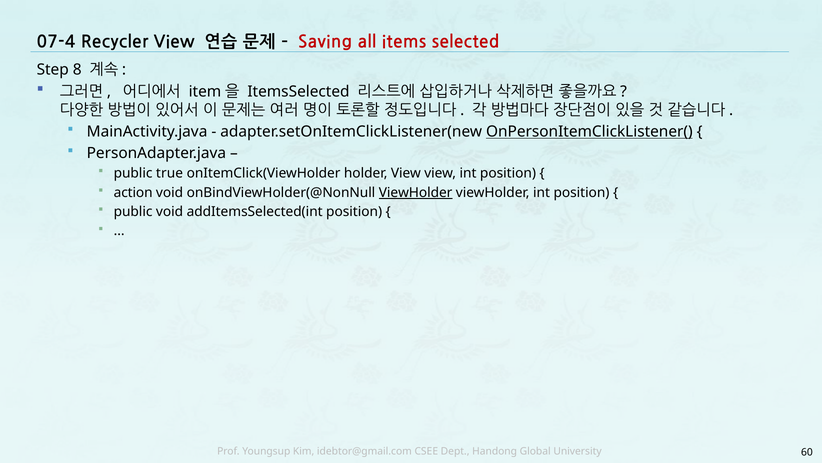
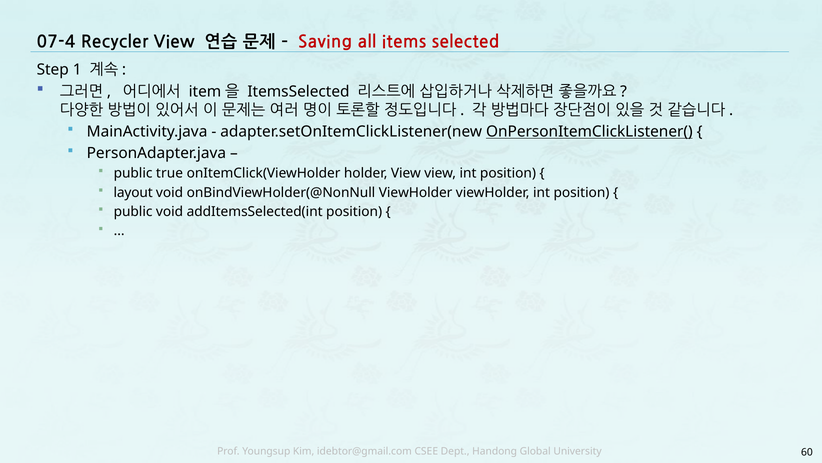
8: 8 -> 1
action: action -> layout
ViewHolder at (416, 192) underline: present -> none
